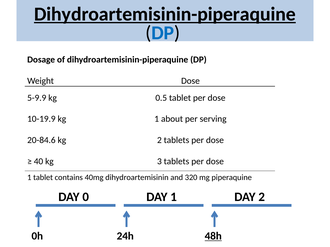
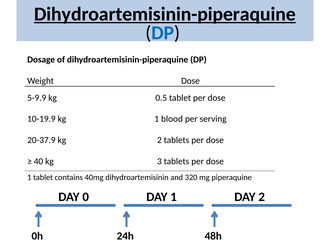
about: about -> blood
20-84.6: 20-84.6 -> 20-37.9
48h underline: present -> none
